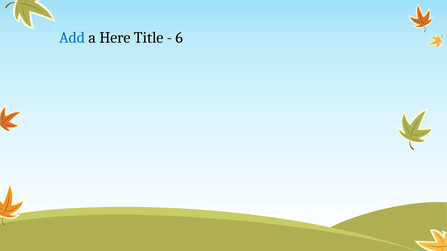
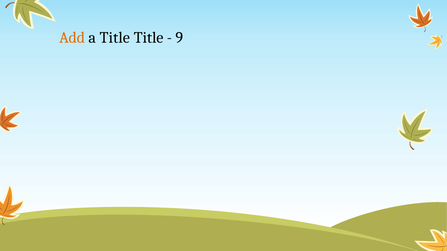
Add colour: blue -> orange
a Here: Here -> Title
6: 6 -> 9
